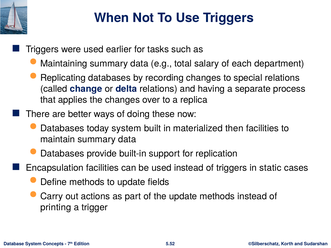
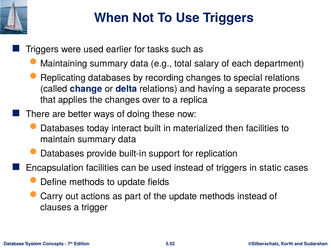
today system: system -> interact
printing: printing -> clauses
